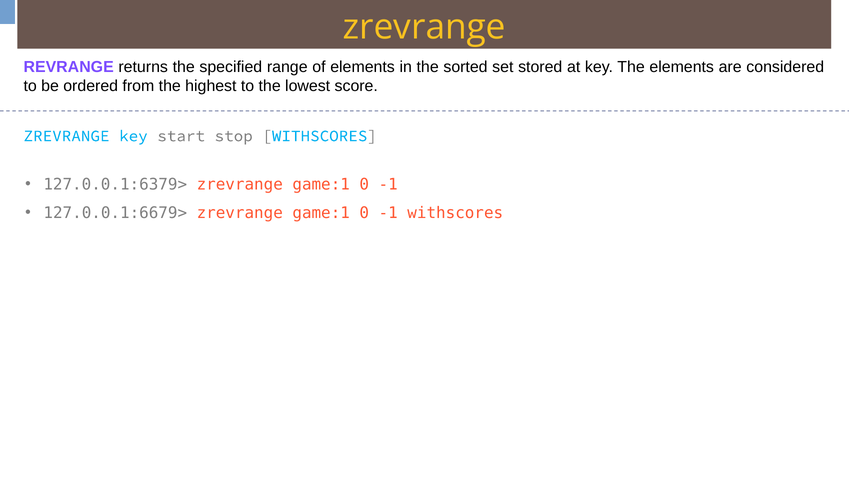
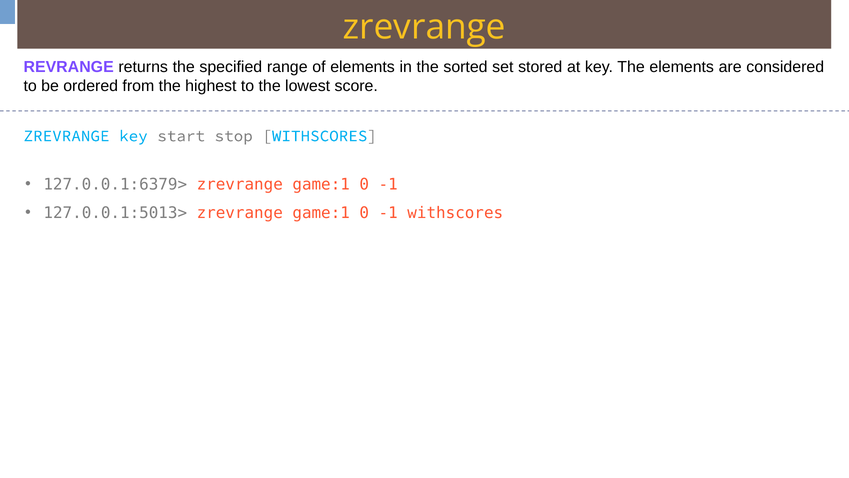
127.0.0.1:6679>: 127.0.0.1:6679> -> 127.0.0.1:5013>
